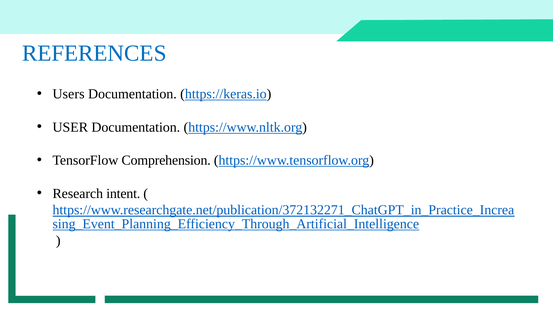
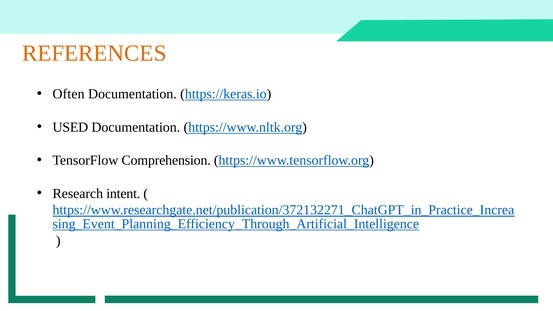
REFERENCES colour: blue -> orange
Users: Users -> Often
USER: USER -> USED
